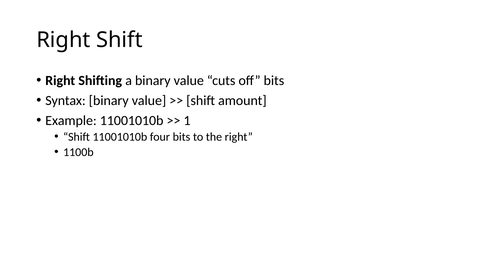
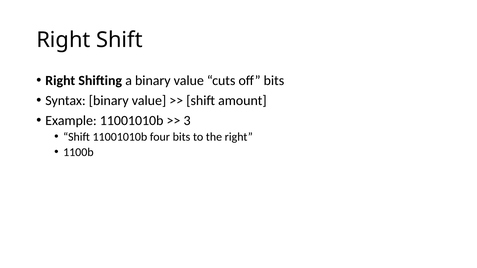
1: 1 -> 3
